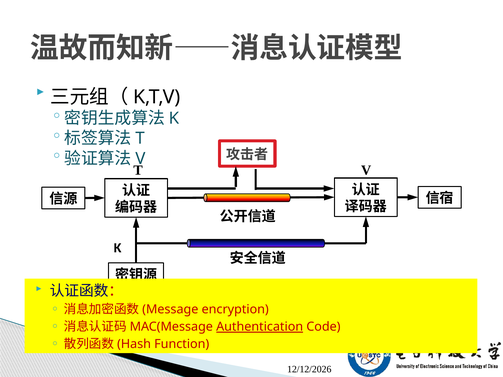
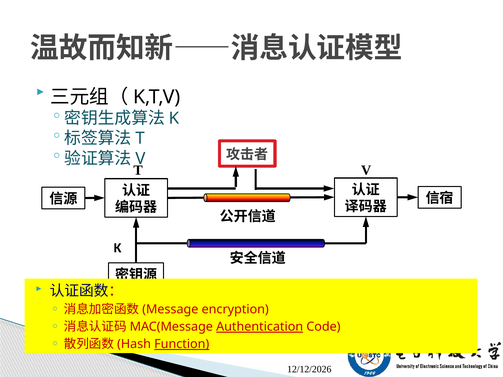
Function underline: none -> present
